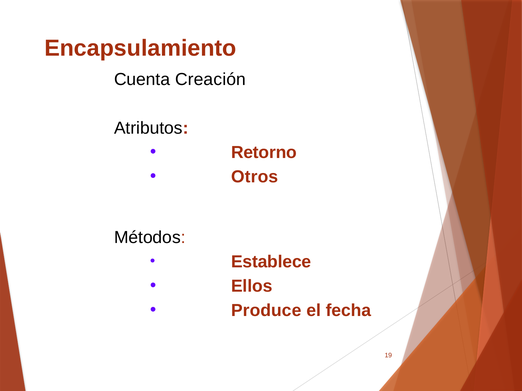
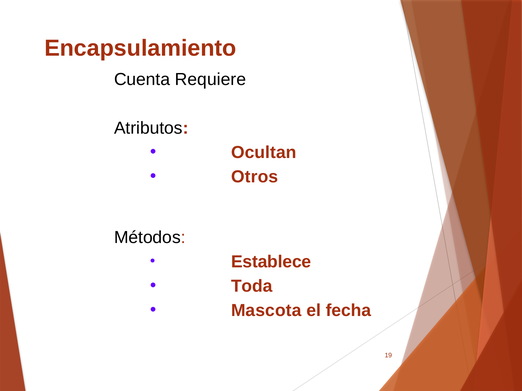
Creación: Creación -> Requiere
Retorno: Retorno -> Ocultan
Ellos: Ellos -> Toda
Produce: Produce -> Mascota
